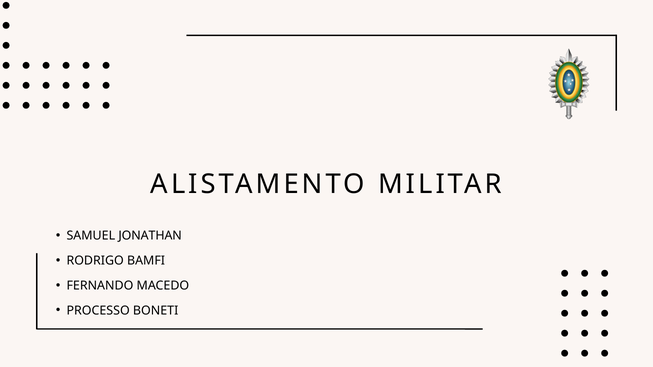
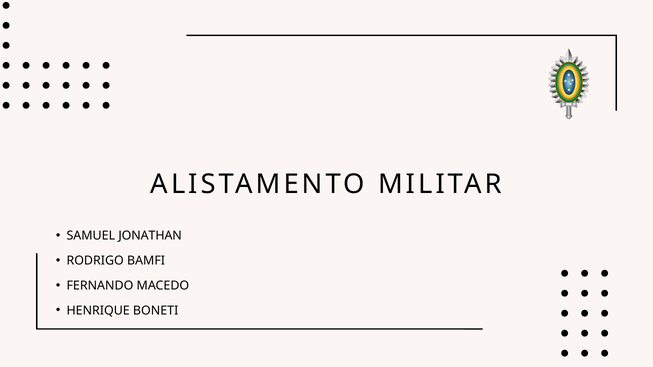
PROCESSO: PROCESSO -> HENRIQUE
